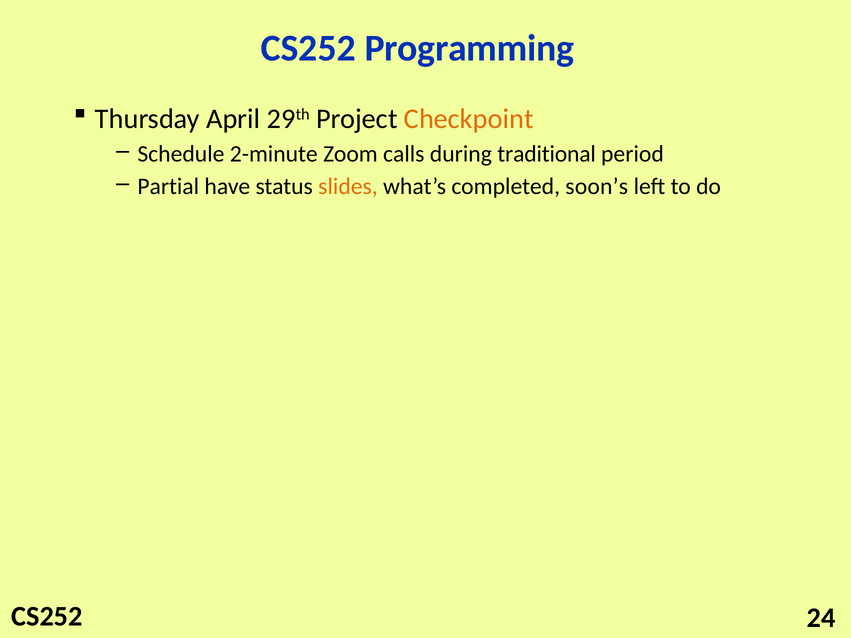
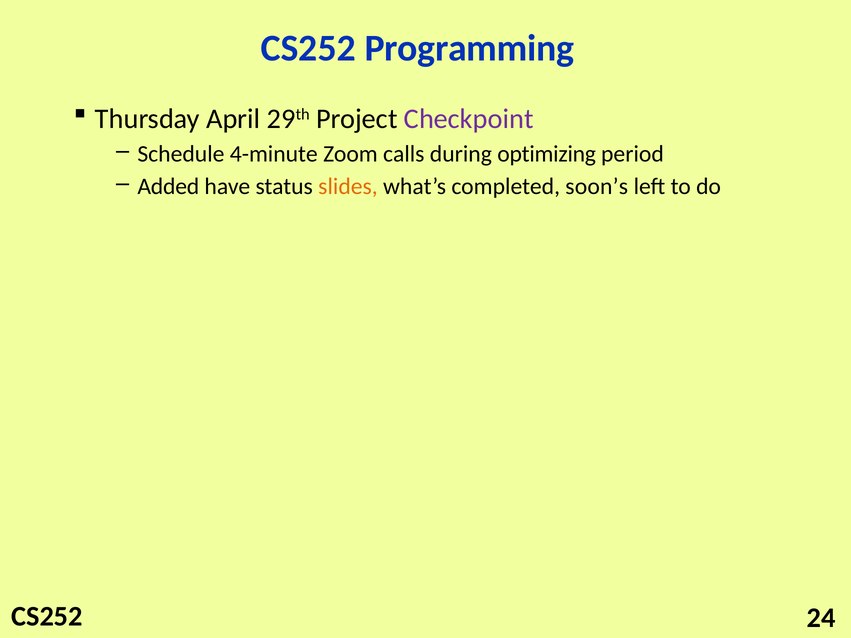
Checkpoint colour: orange -> purple
2-minute: 2-minute -> 4-minute
traditional: traditional -> optimizing
Partial: Partial -> Added
